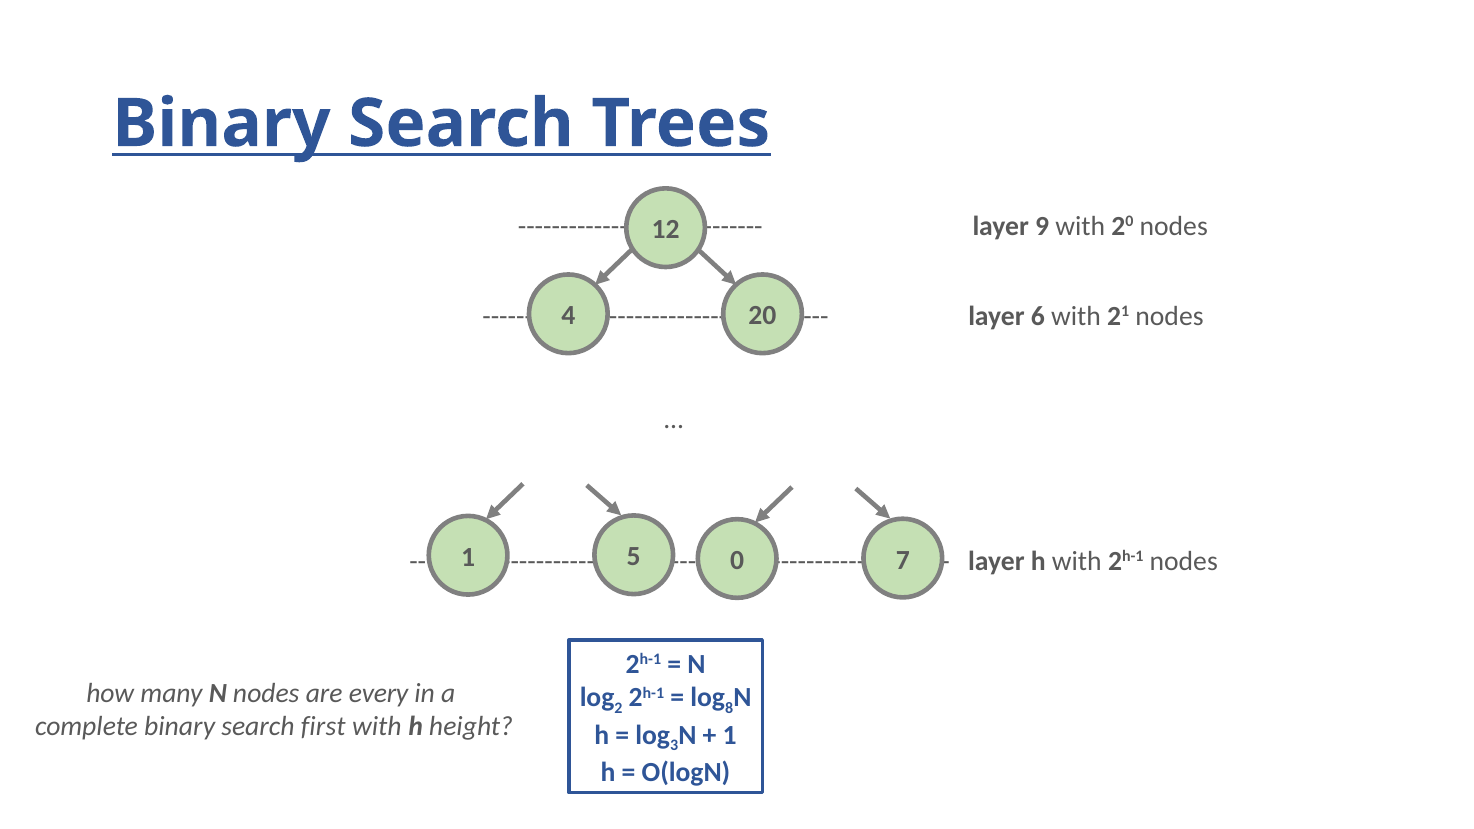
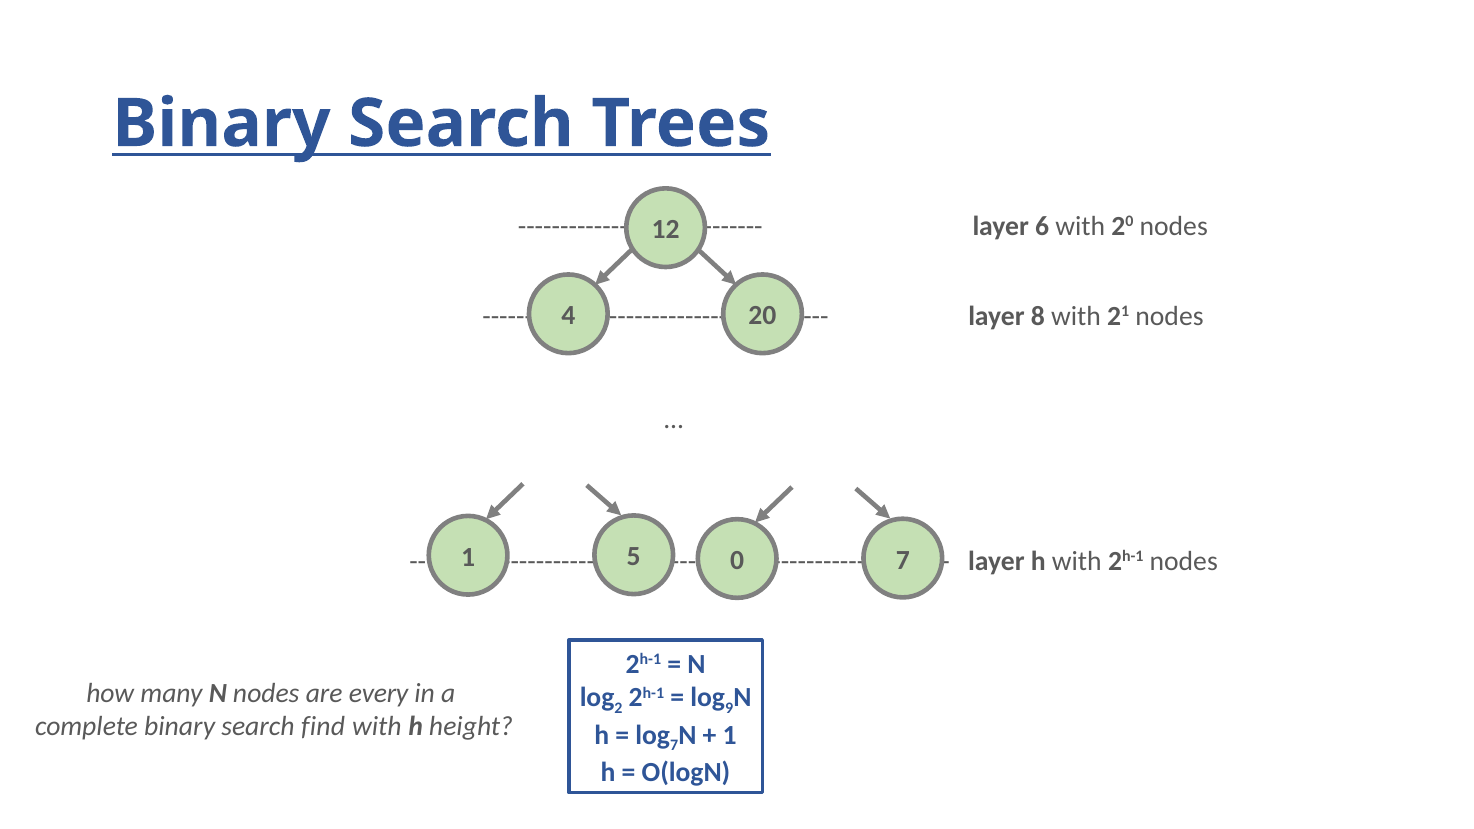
9: 9 -> 6
6: 6 -> 8
8: 8 -> 9
first: first -> find
3 at (674, 746): 3 -> 7
